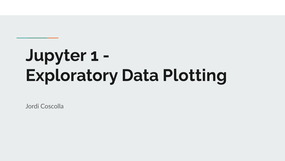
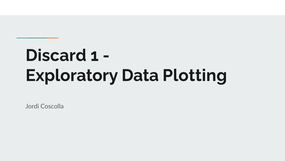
Jupyter: Jupyter -> Discard
